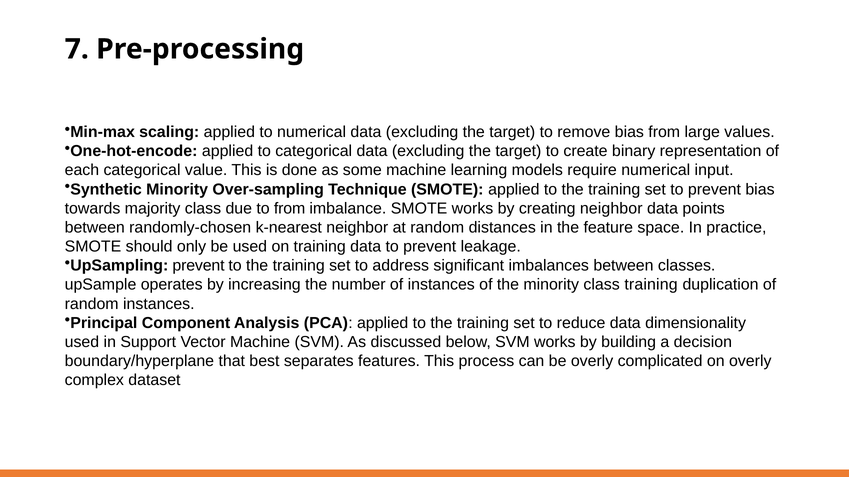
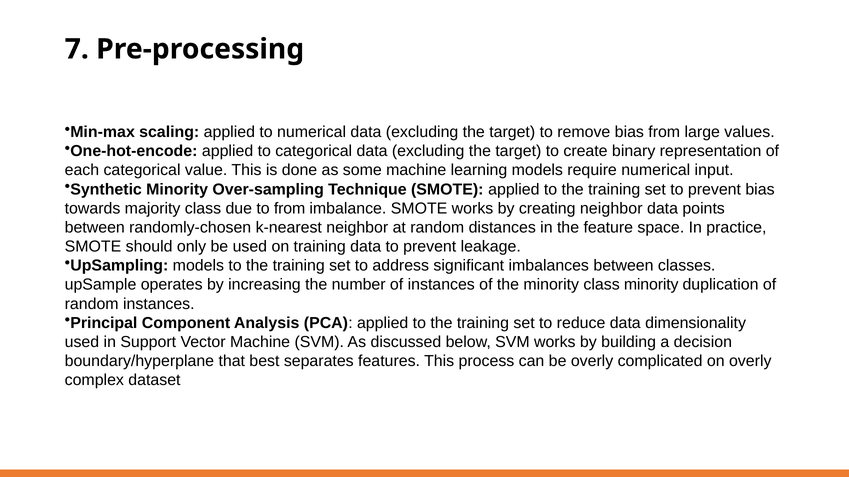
UpSampling prevent: prevent -> models
class training: training -> minority
